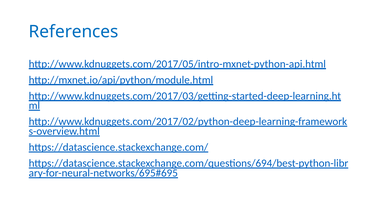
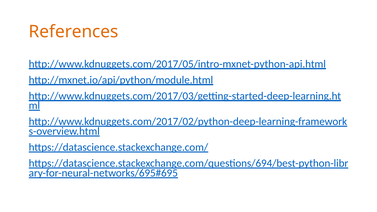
References colour: blue -> orange
